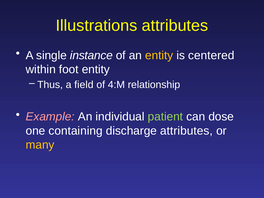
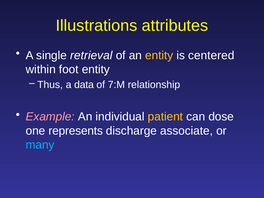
instance: instance -> retrieval
field: field -> data
4:M: 4:M -> 7:M
patient colour: light green -> yellow
containing: containing -> represents
discharge attributes: attributes -> associate
many colour: yellow -> light blue
